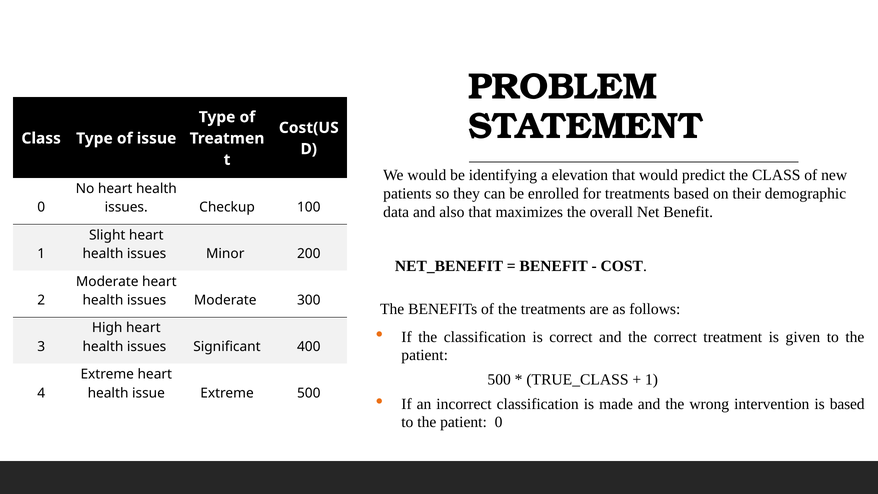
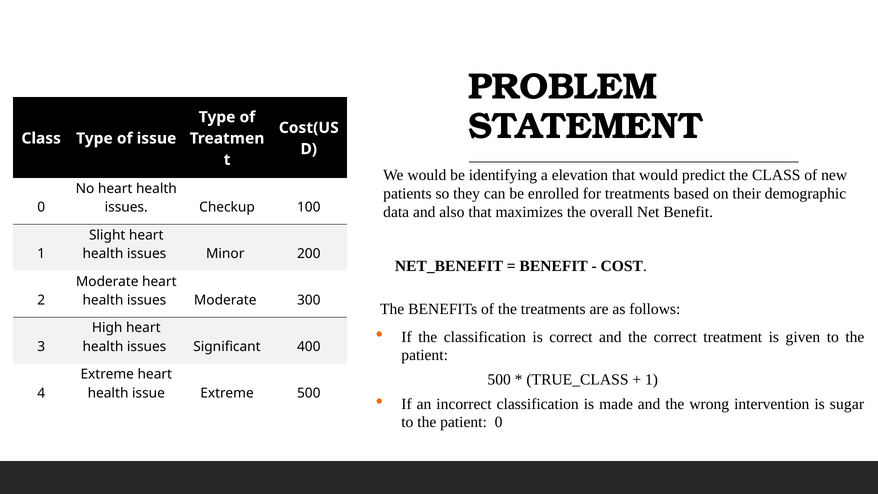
is based: based -> sugar
